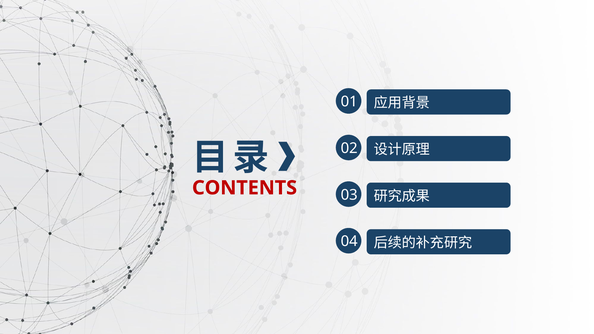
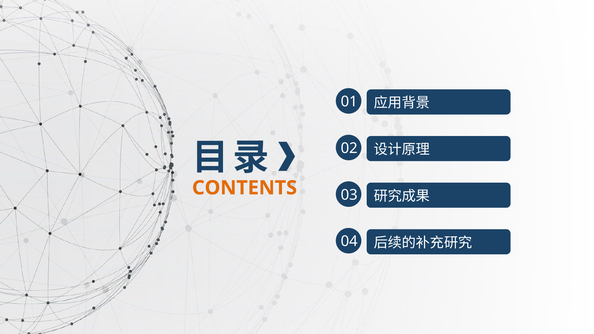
CONTENTS colour: red -> orange
